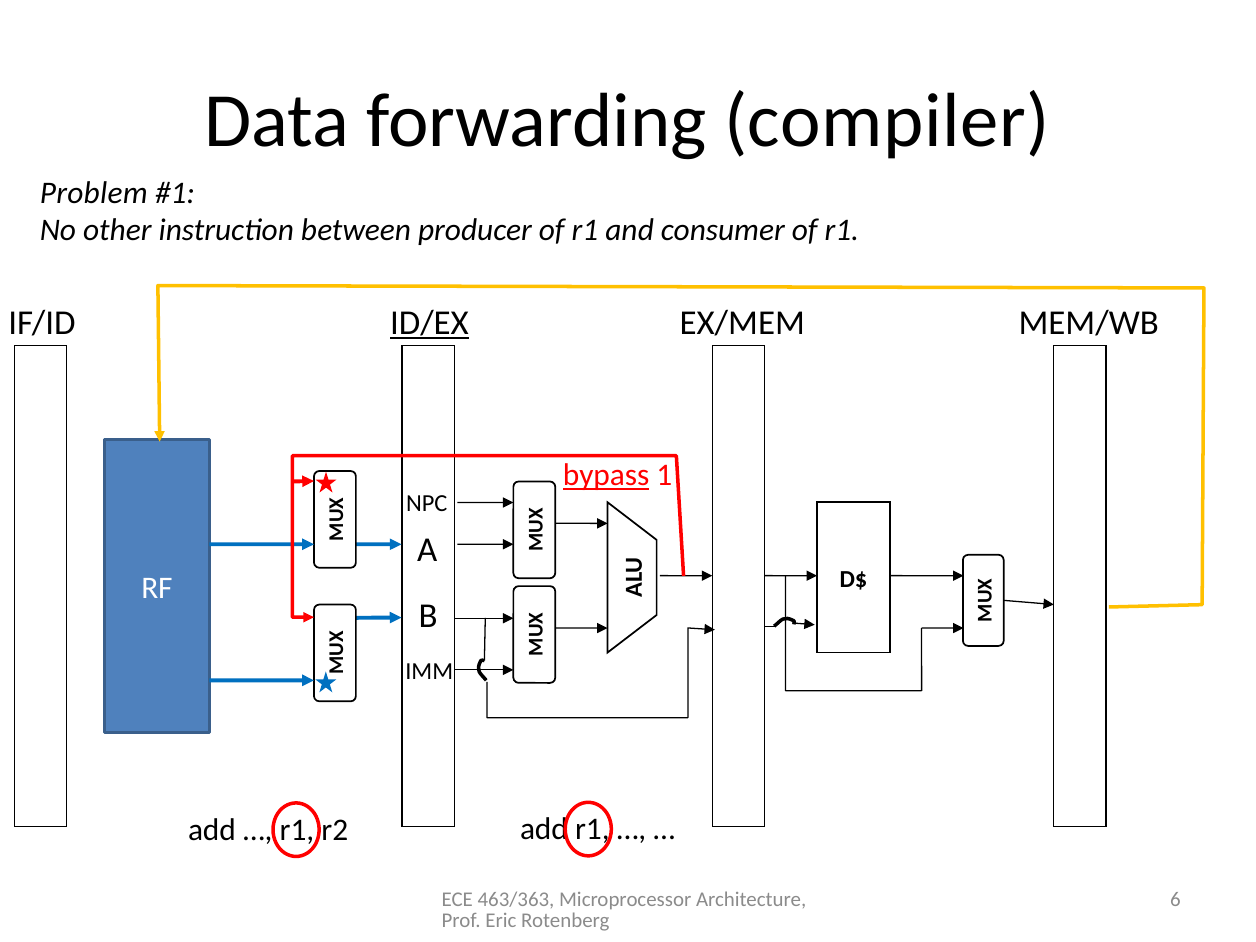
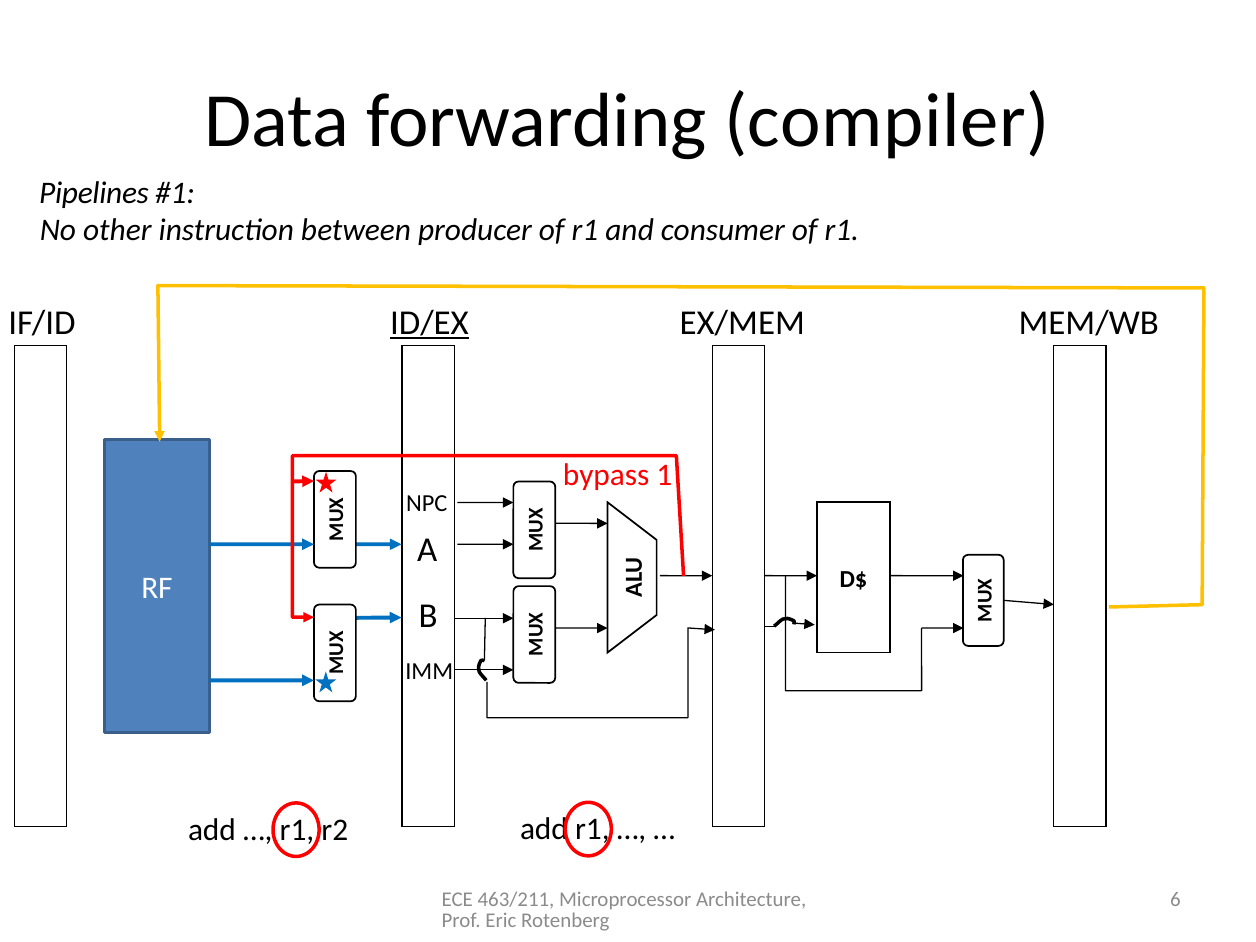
Problem: Problem -> Pipelines
bypass underline: present -> none
463/363: 463/363 -> 463/211
